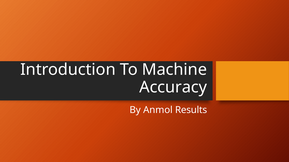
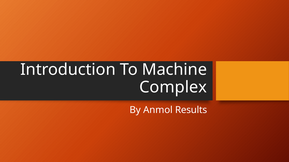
Accuracy: Accuracy -> Complex
